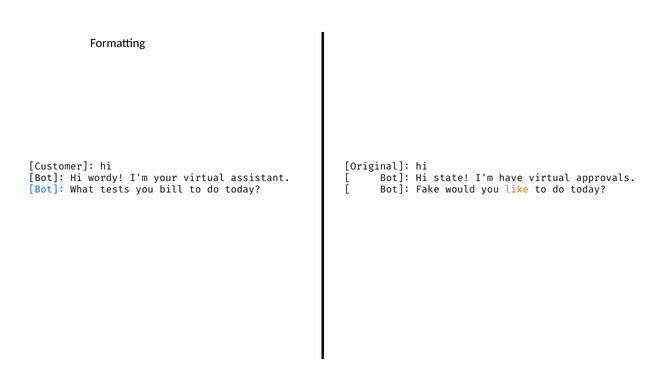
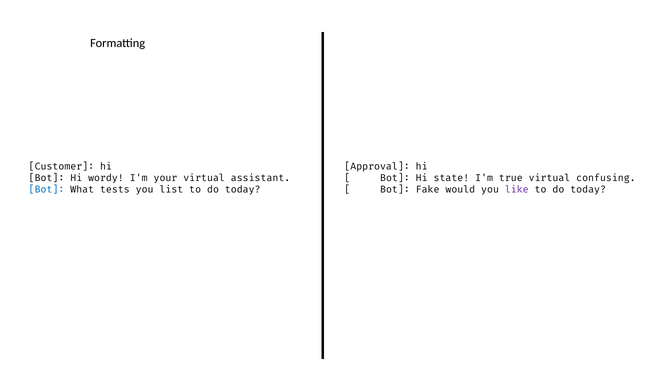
Original: Original -> Approval
have: have -> true
approvals: approvals -> confusing
bill: bill -> list
like colour: orange -> purple
